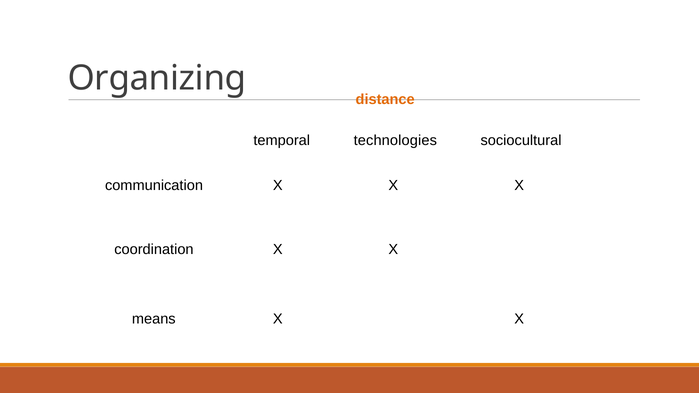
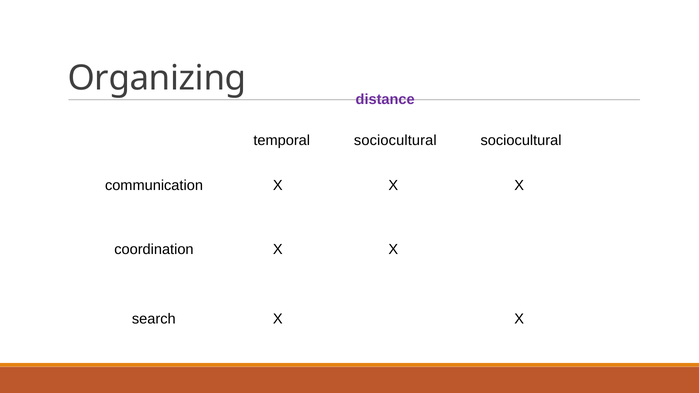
distance colour: orange -> purple
temporal technologies: technologies -> sociocultural
means: means -> search
